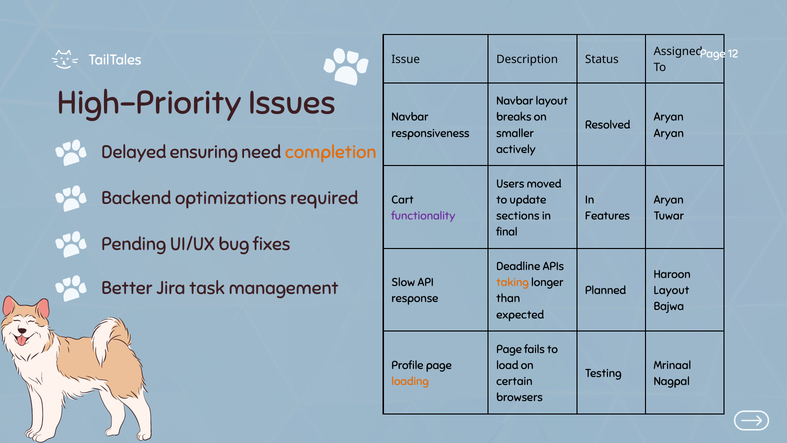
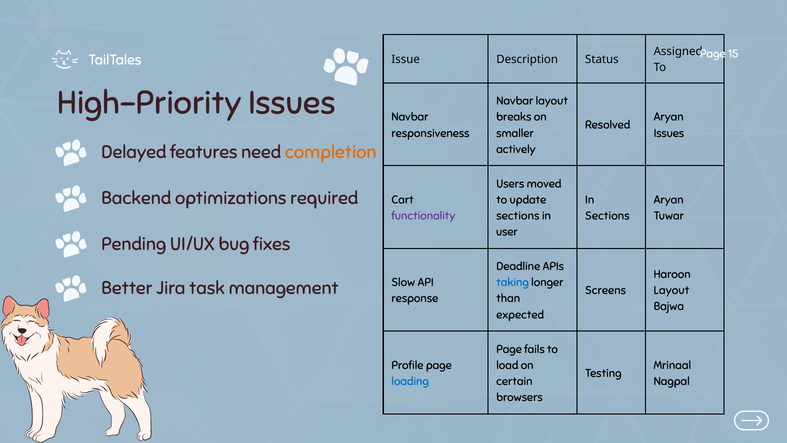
12: 12 -> 15
Aryan at (669, 133): Aryan -> Issues
ensuring: ensuring -> features
Features at (607, 216): Features -> Sections
final: final -> user
taking colour: orange -> blue
Planned: Planned -> Screens
loading colour: orange -> blue
